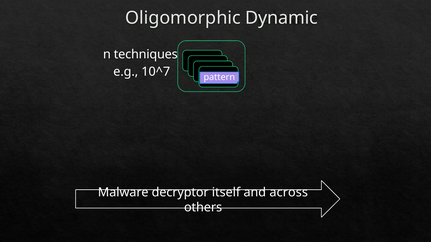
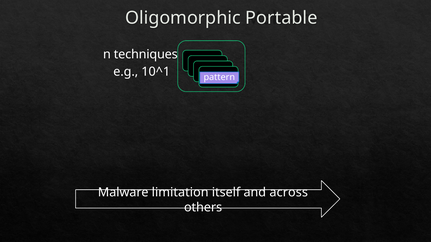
Dynamic: Dynamic -> Portable
10^7: 10^7 -> 10^1
decryptor: decryptor -> limitation
